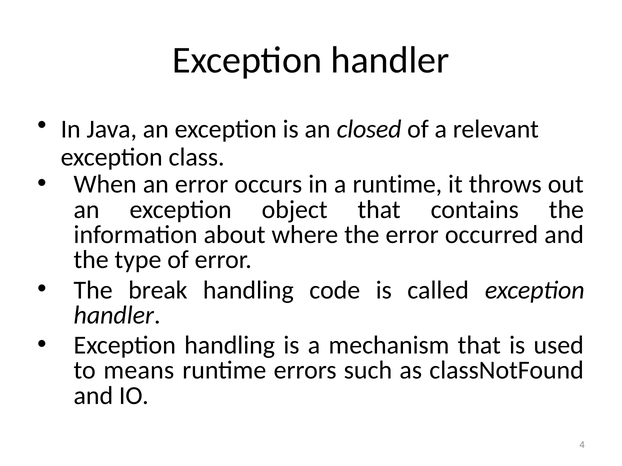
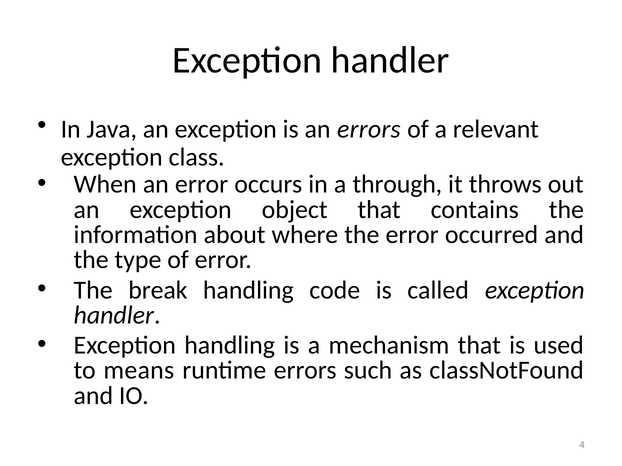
an closed: closed -> errors
a runtime: runtime -> through
